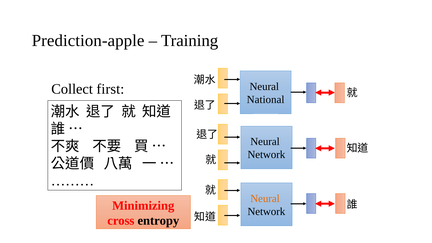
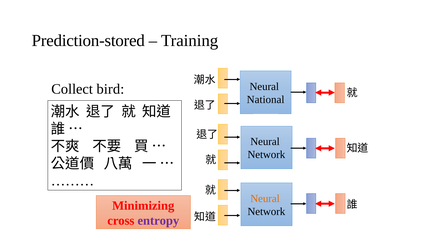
Prediction-apple: Prediction-apple -> Prediction-stored
first: first -> bird
entropy colour: black -> purple
